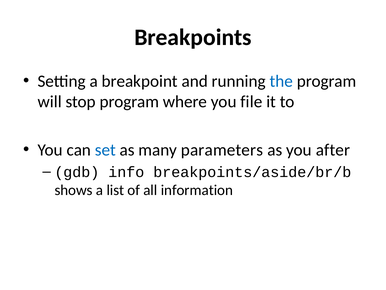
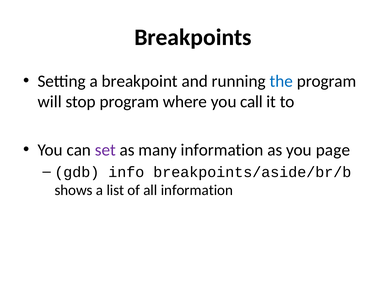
file: file -> call
set colour: blue -> purple
many parameters: parameters -> information
after: after -> page
